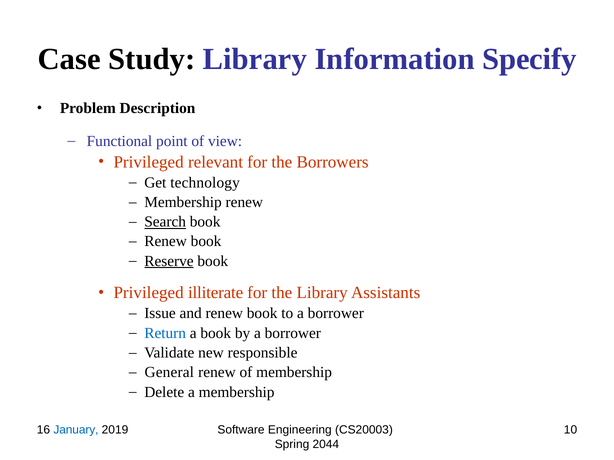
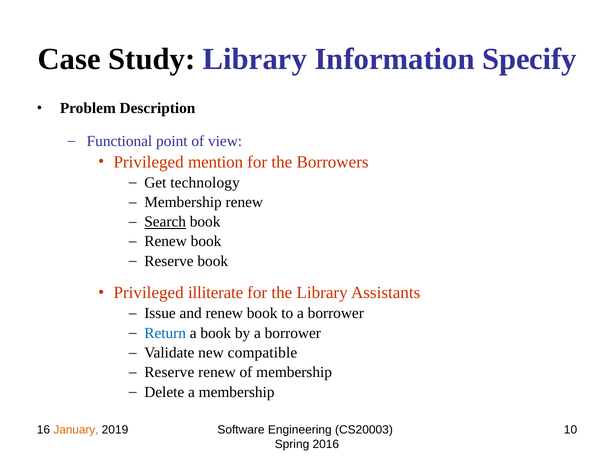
relevant: relevant -> mention
Reserve at (169, 261) underline: present -> none
responsible: responsible -> compatible
General at (169, 373): General -> Reserve
January colour: blue -> orange
2044: 2044 -> 2016
